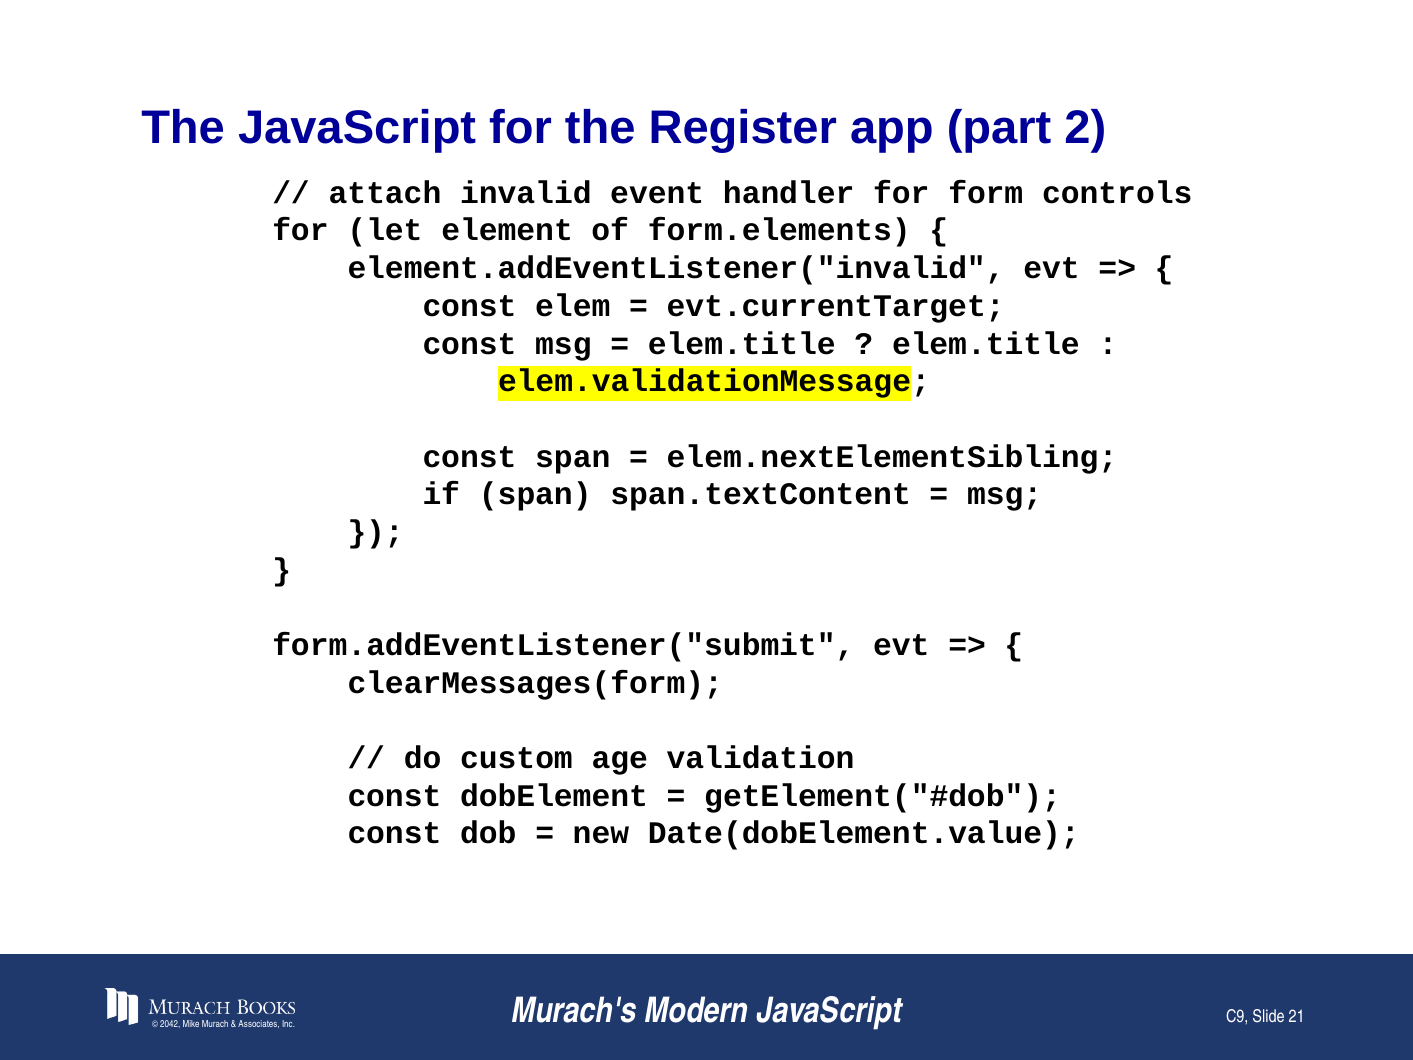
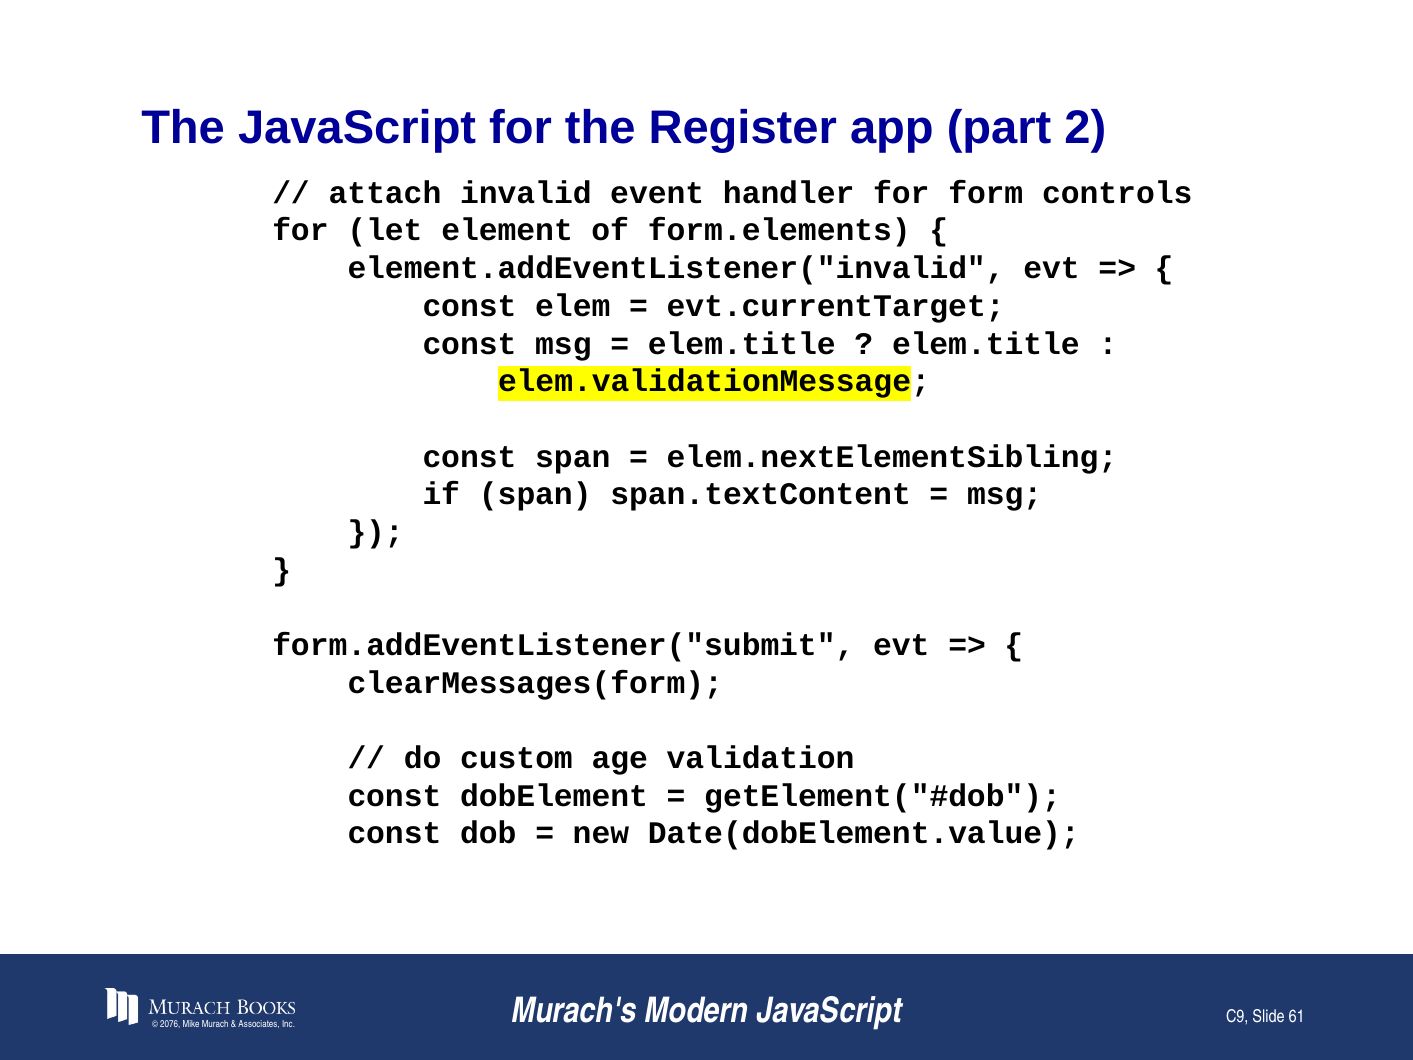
2042: 2042 -> 2076
21: 21 -> 61
